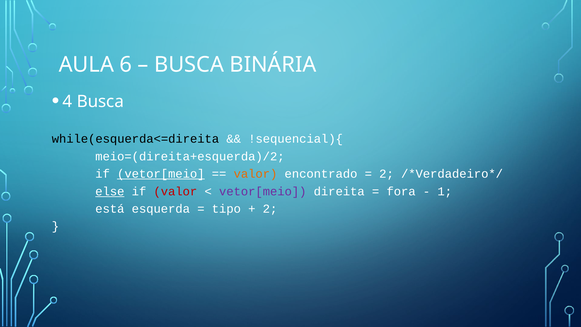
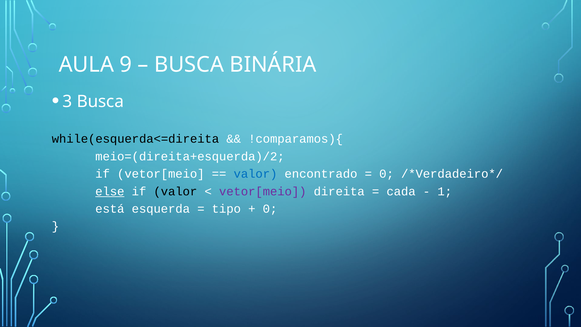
6: 6 -> 9
4: 4 -> 3
!sequencial){: !sequencial){ -> !comparamos){
vetor[meio at (161, 174) underline: present -> none
valor at (255, 174) colour: orange -> blue
2 at (387, 174): 2 -> 0
valor at (175, 191) colour: red -> black
fora: fora -> cada
2 at (270, 209): 2 -> 0
